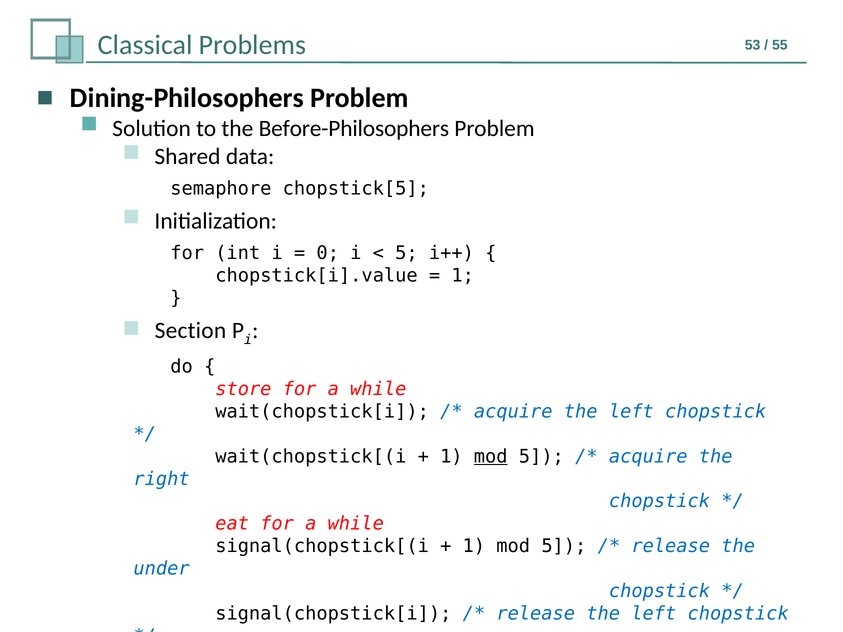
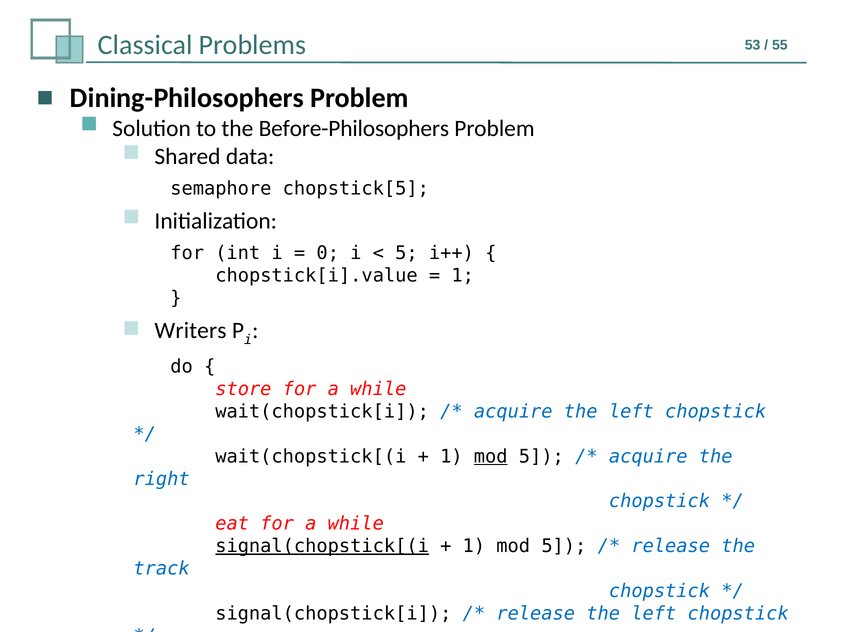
Section: Section -> Writers
signal(chopstick[(i underline: none -> present
under: under -> track
